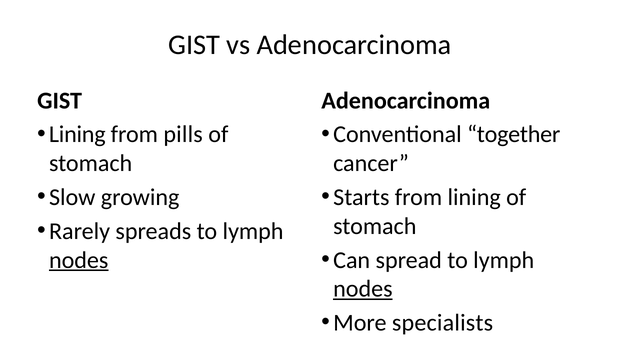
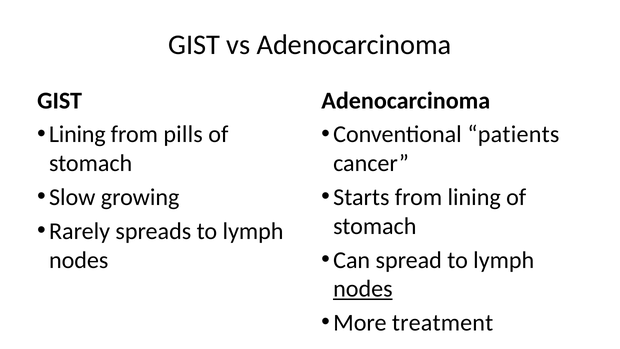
together: together -> patients
nodes at (79, 260) underline: present -> none
specialists: specialists -> treatment
